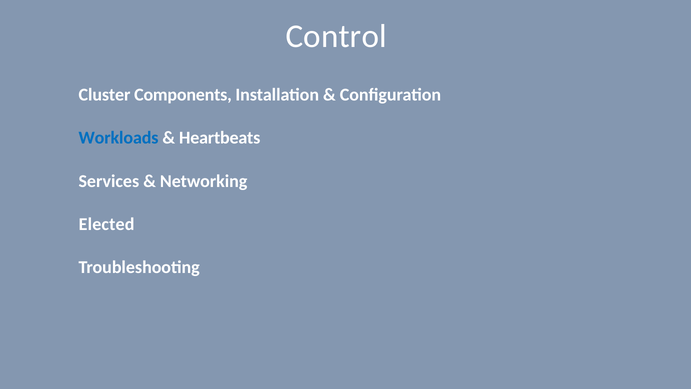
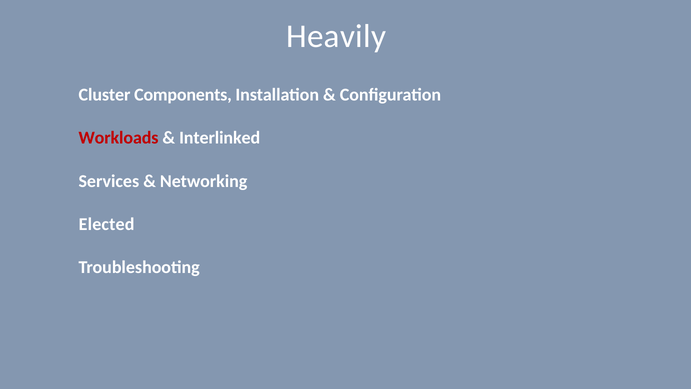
Control: Control -> Heavily
Workloads colour: blue -> red
Heartbeats: Heartbeats -> Interlinked
